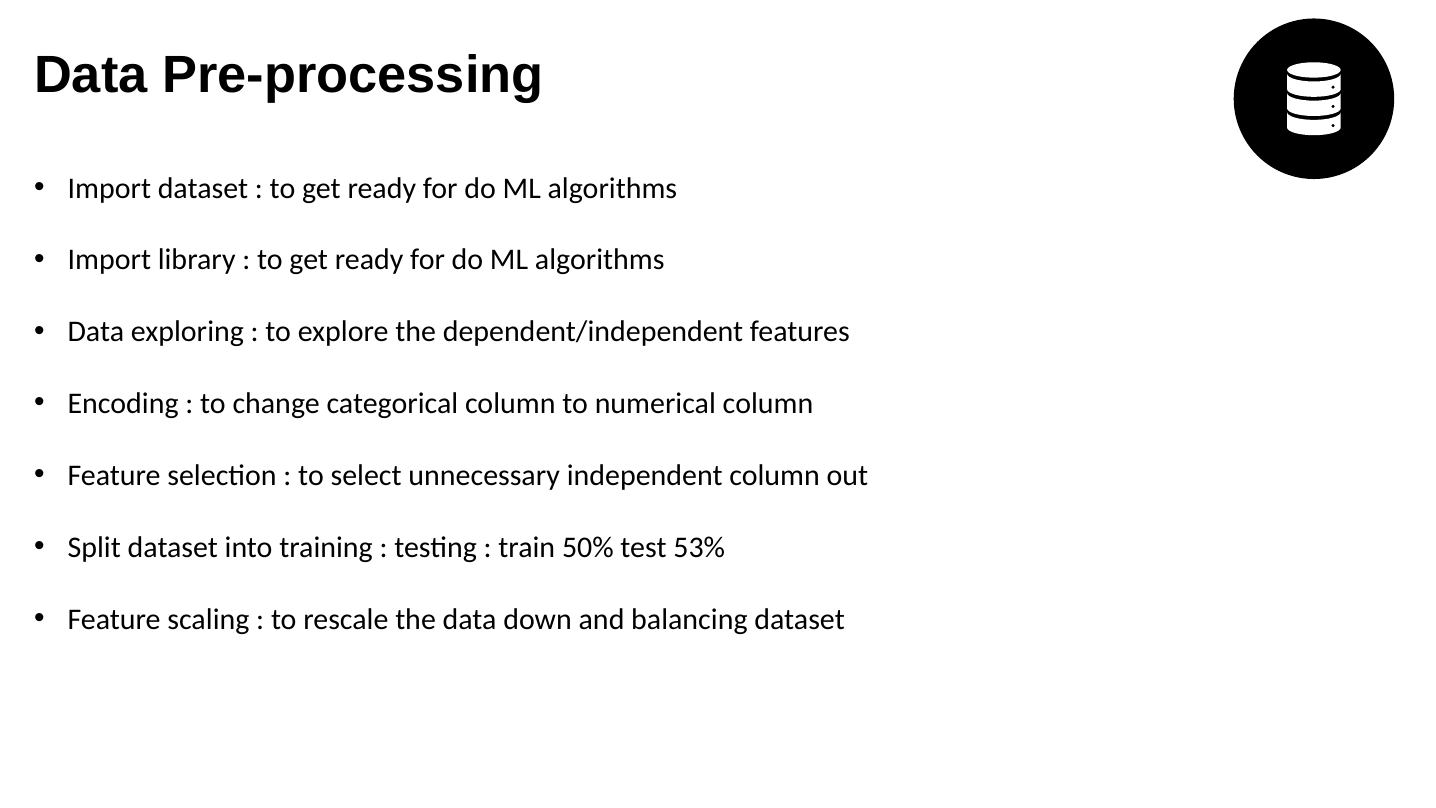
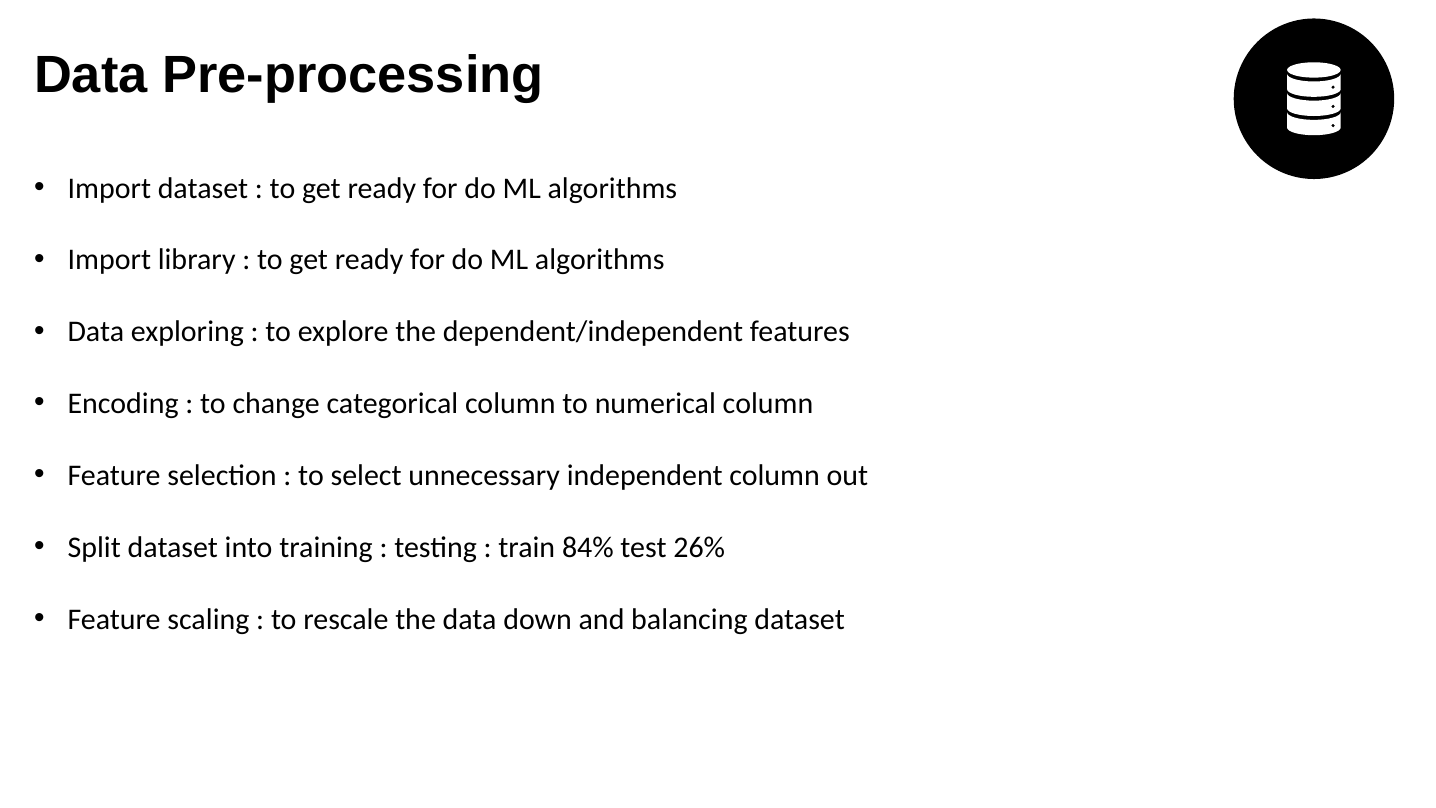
50%: 50% -> 84%
53%: 53% -> 26%
